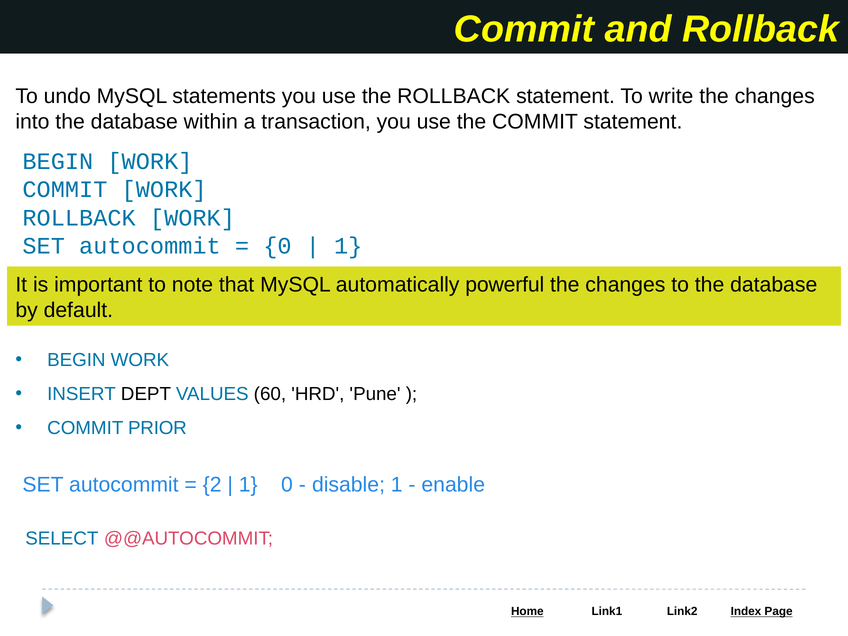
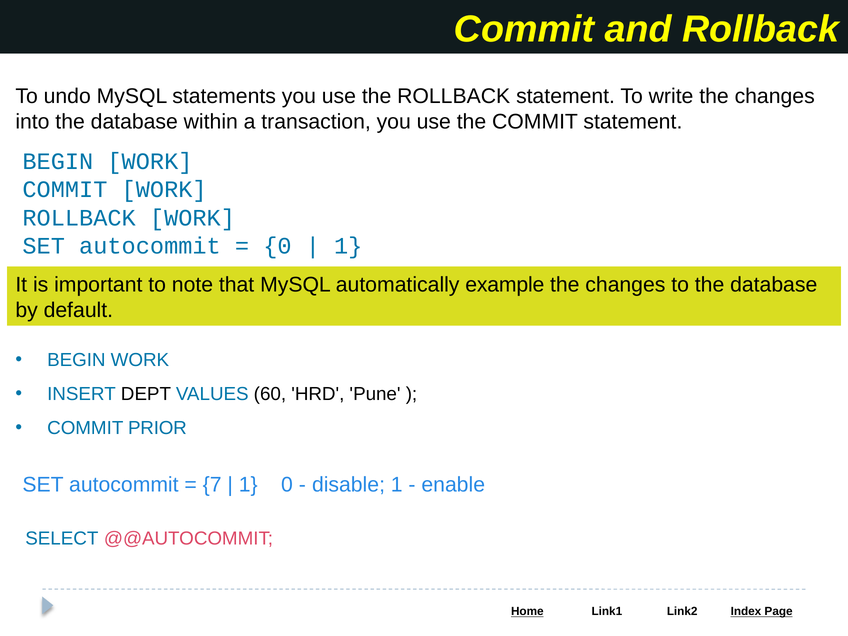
powerful: powerful -> example
2: 2 -> 7
